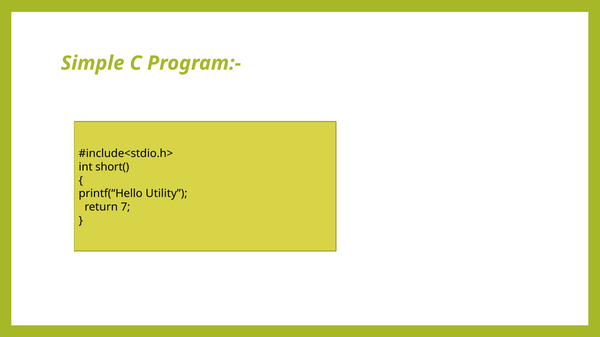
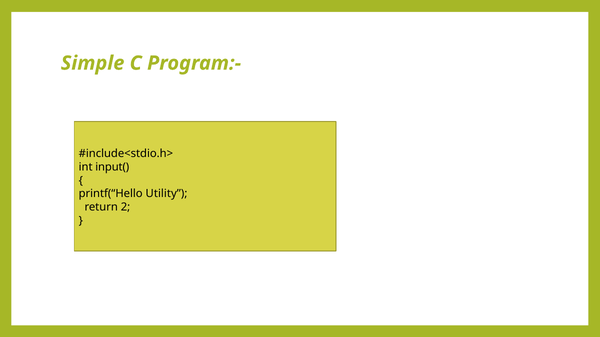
short(: short( -> input(
7: 7 -> 2
